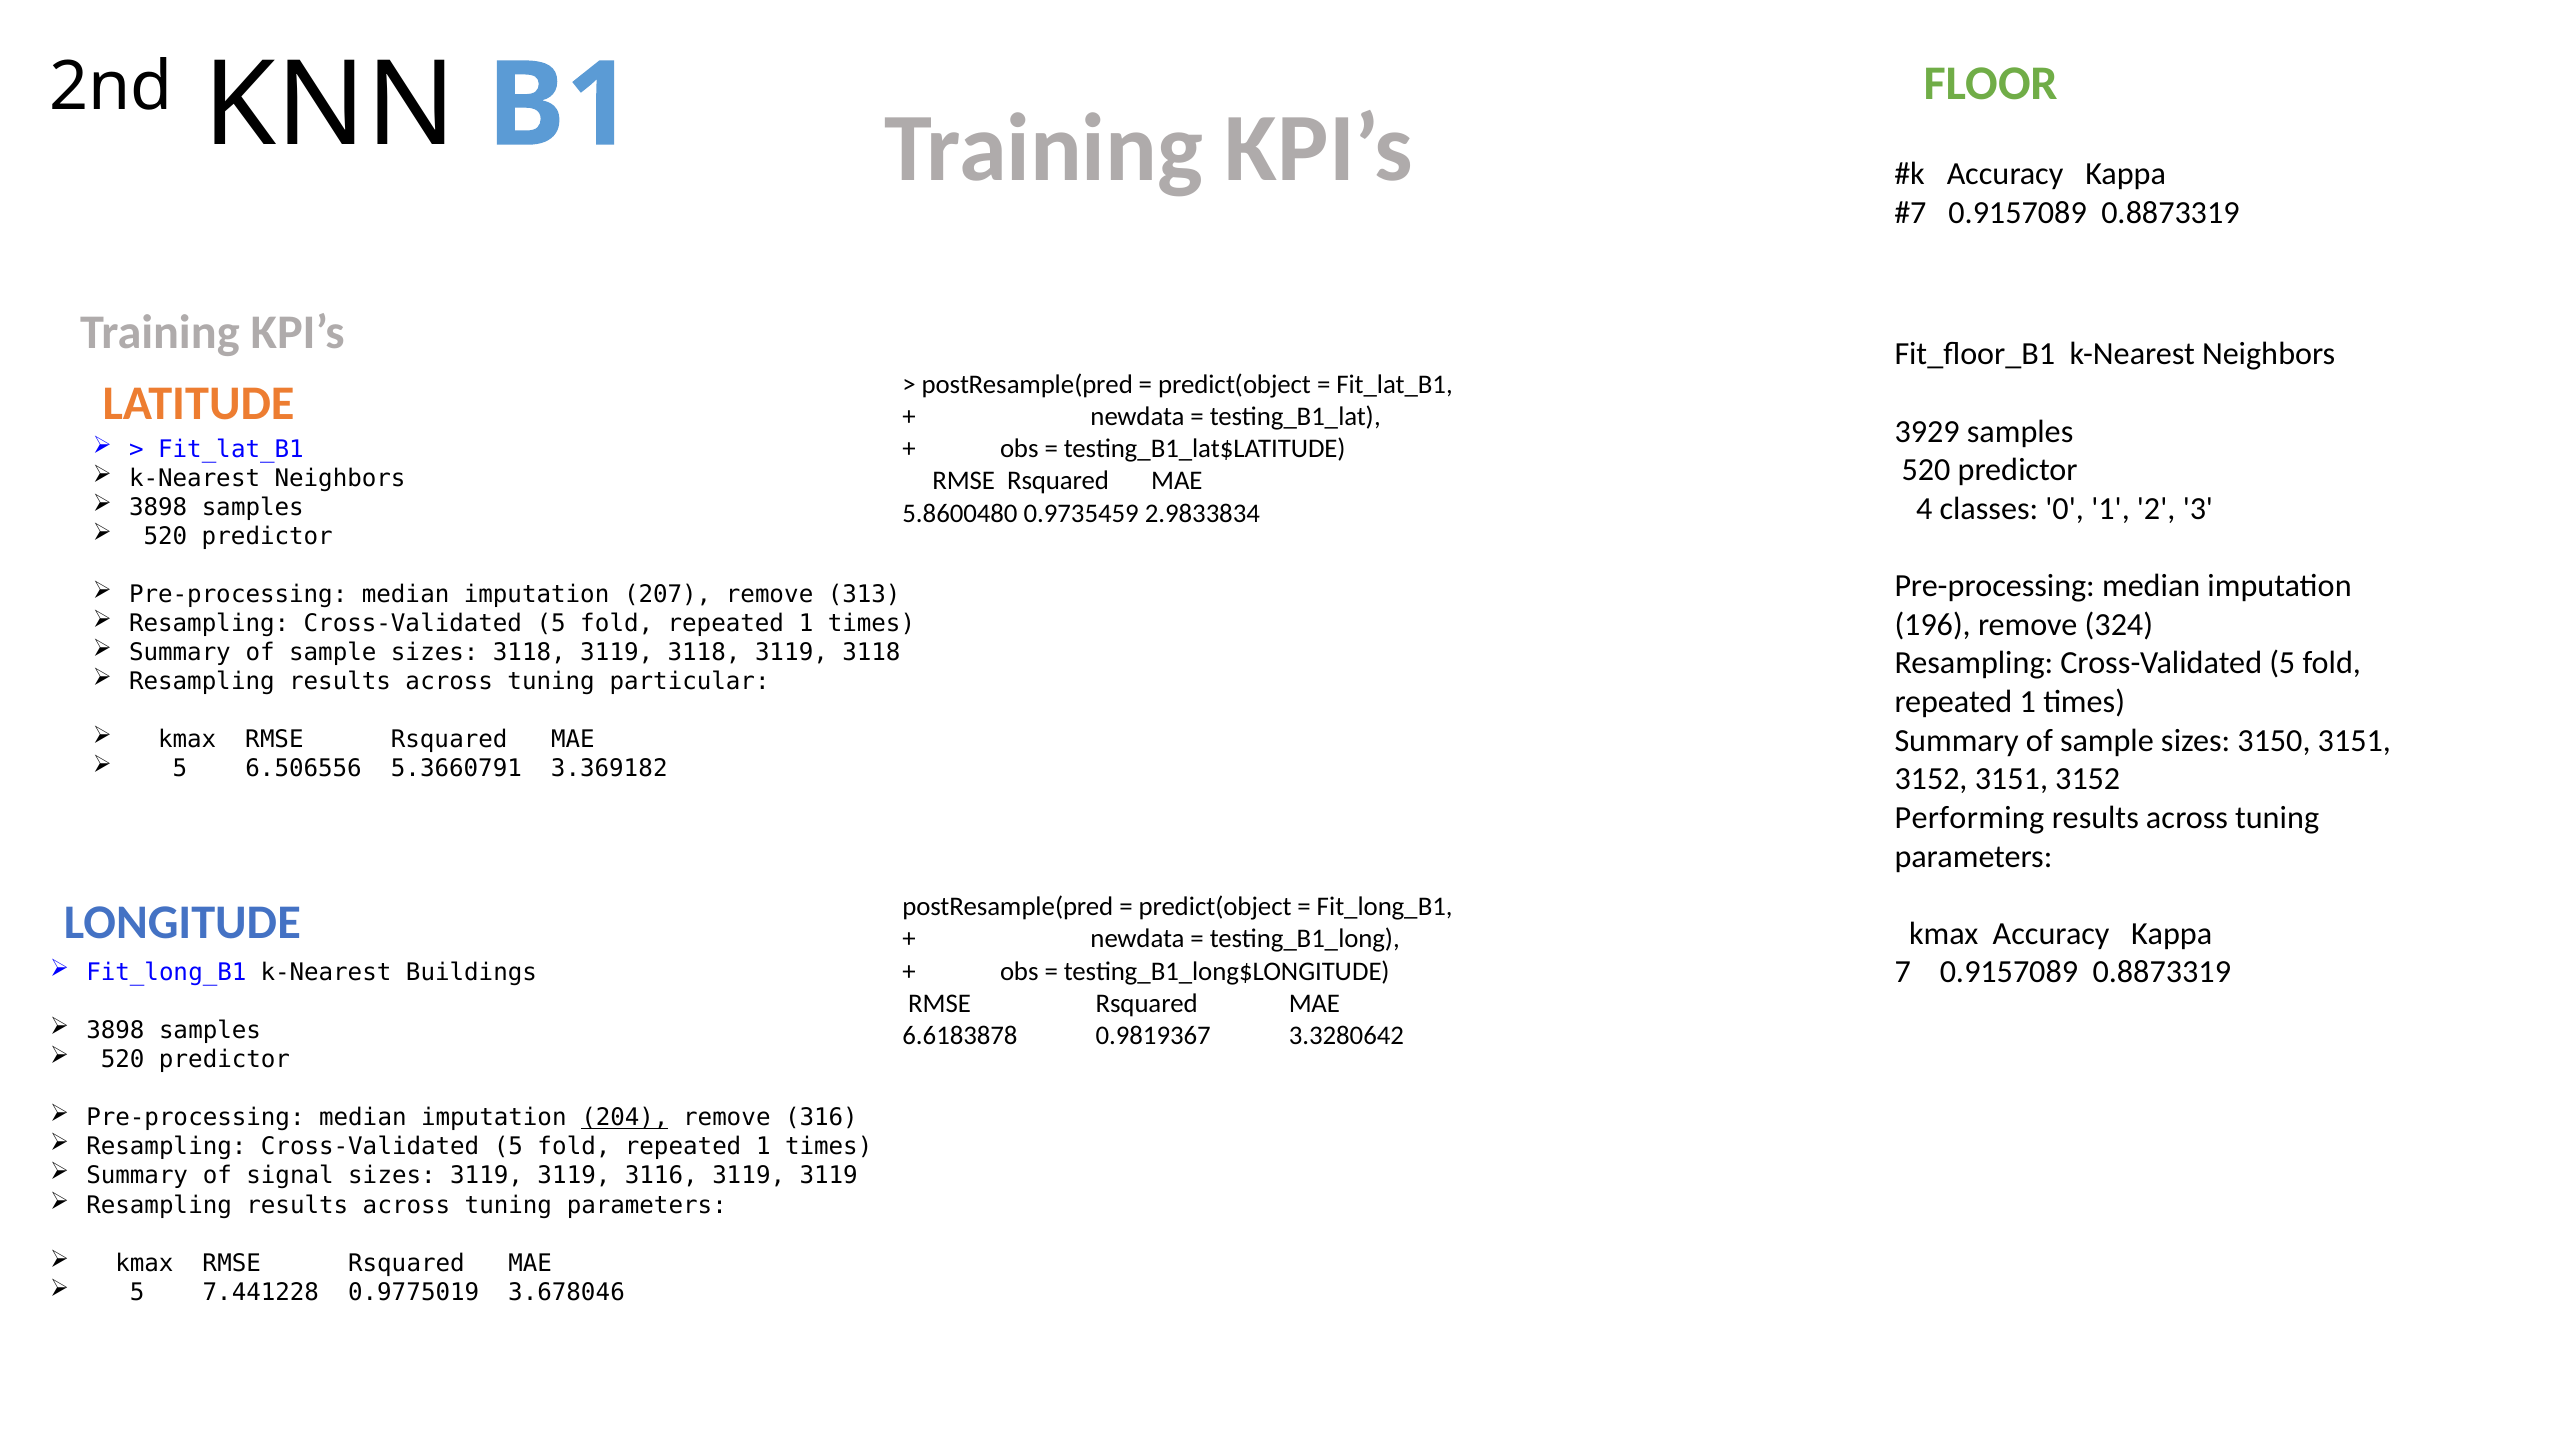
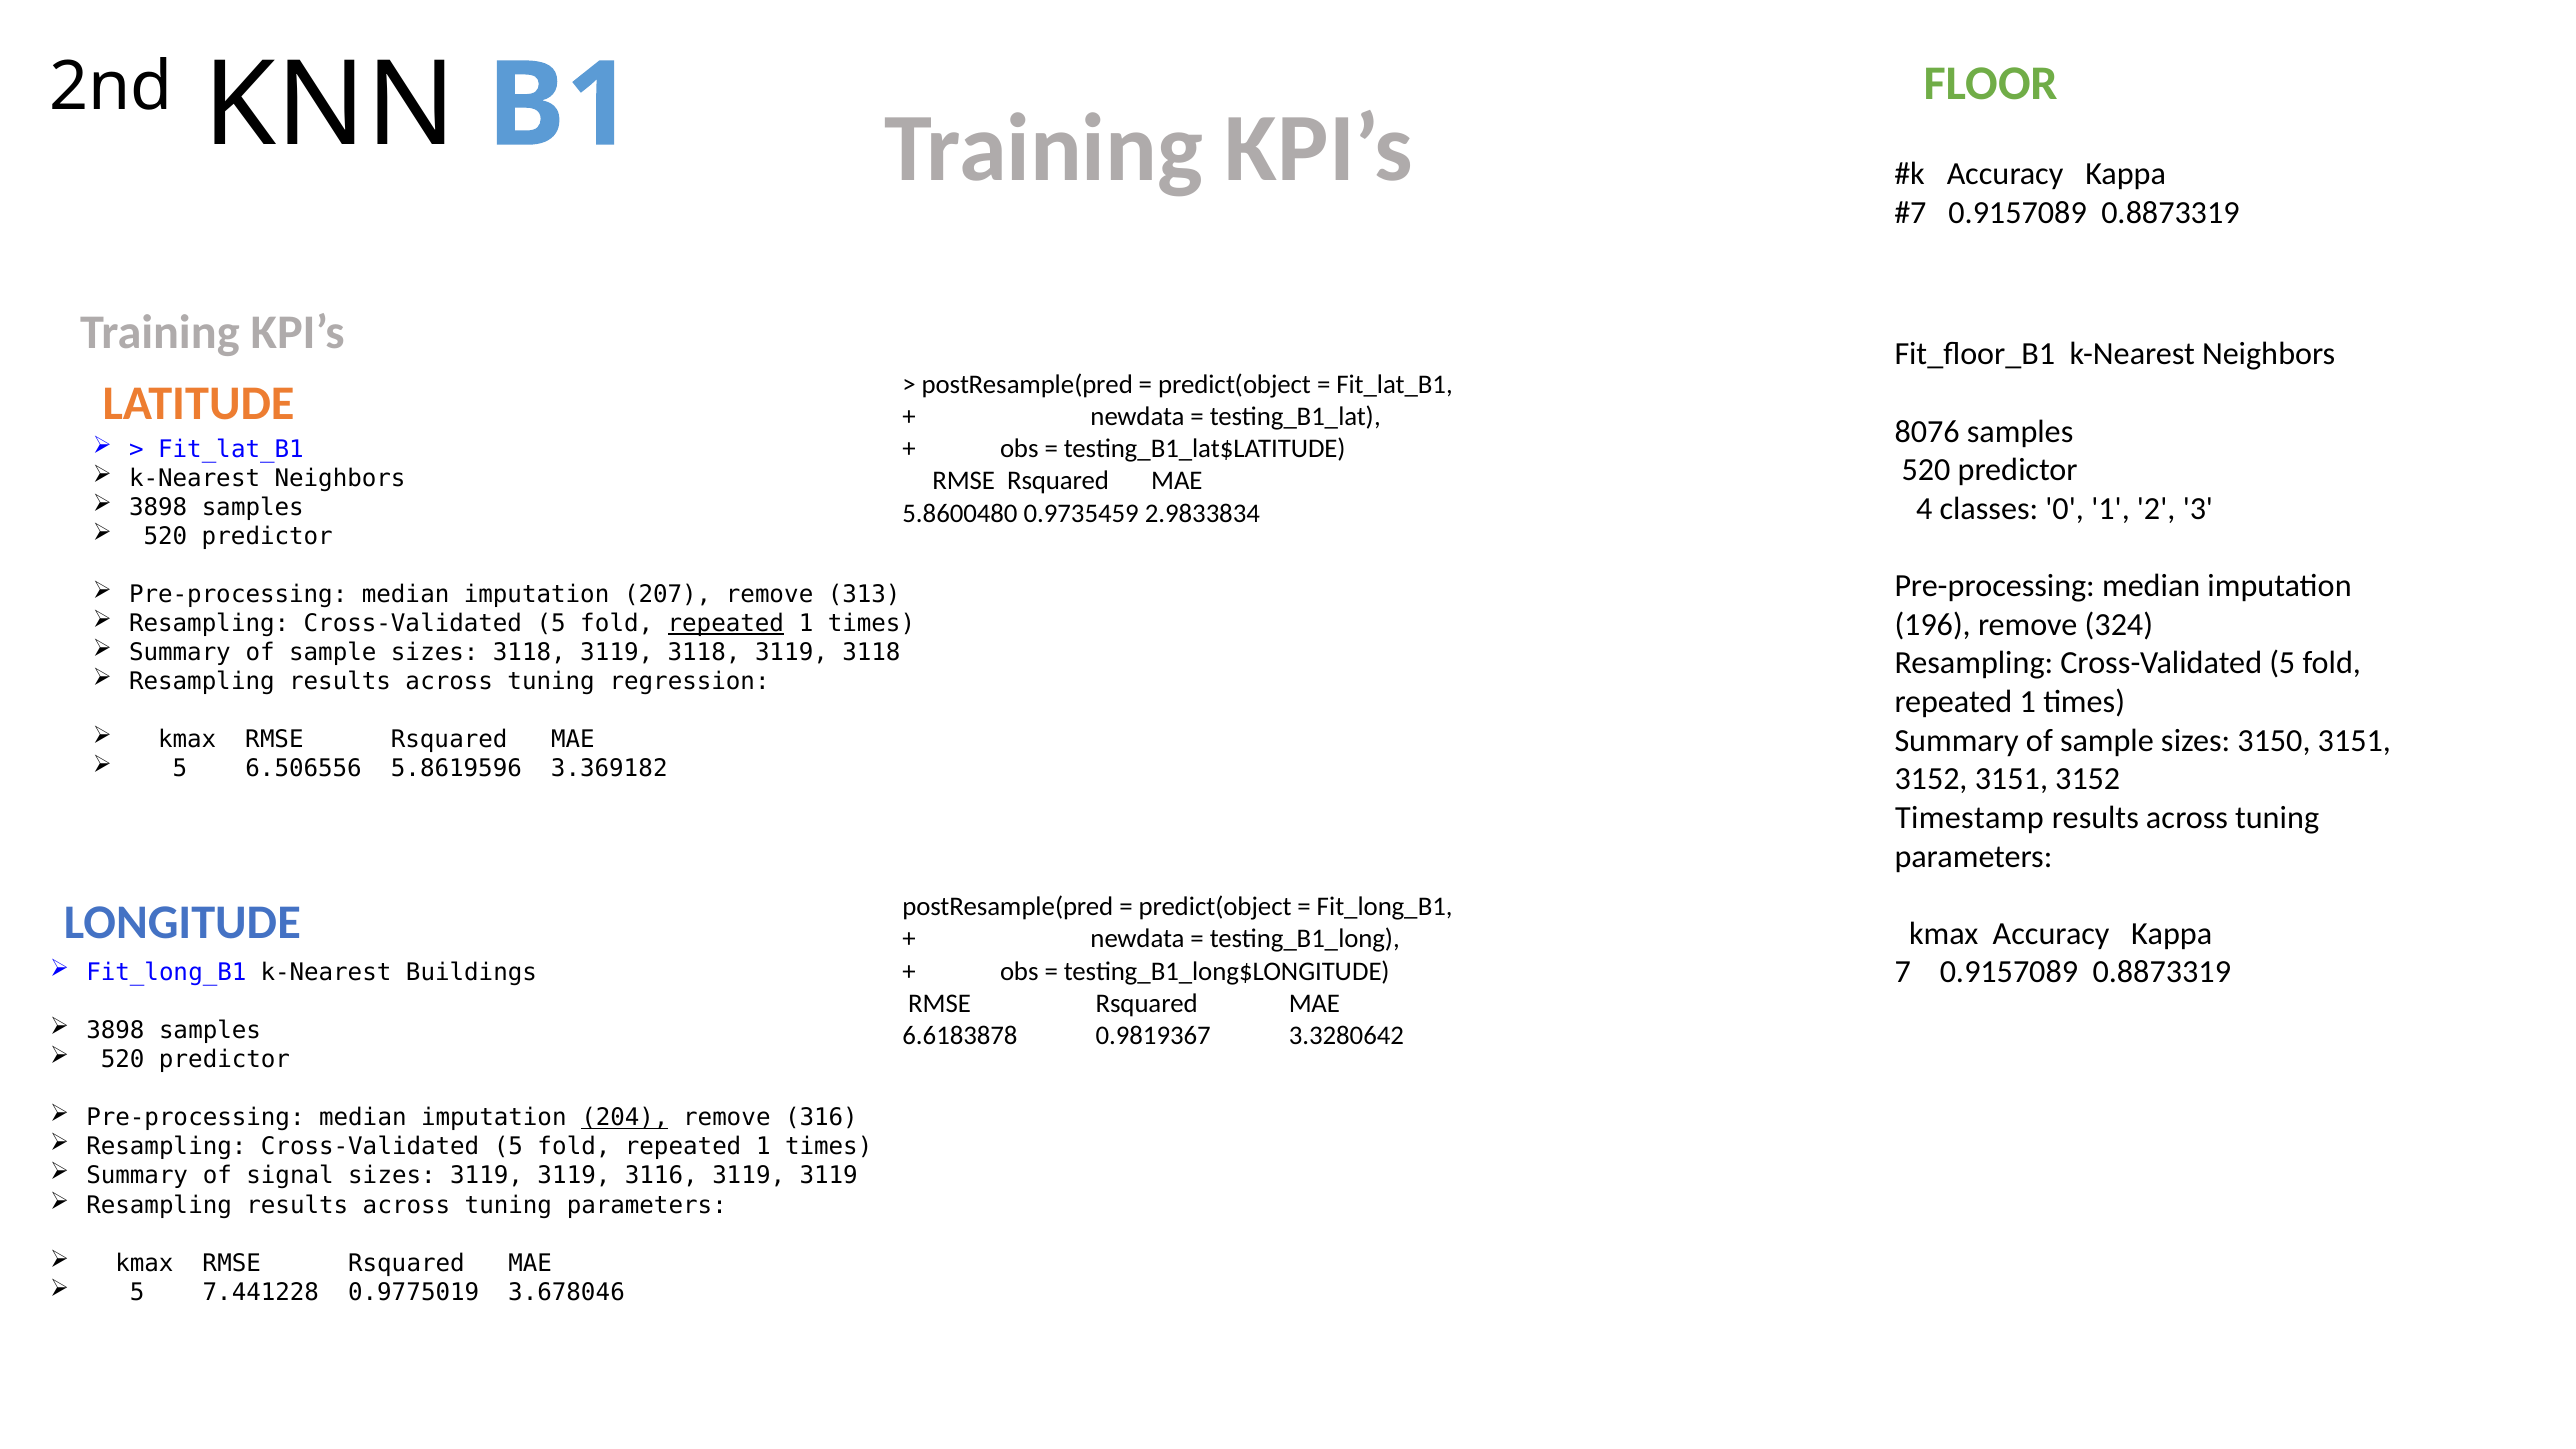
3929: 3929 -> 8076
repeated at (726, 624) underline: none -> present
particular: particular -> regression
5.3660791: 5.3660791 -> 5.8619596
Performing: Performing -> Timestamp
